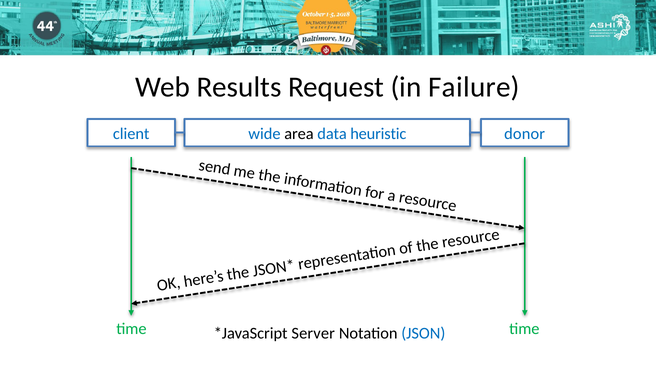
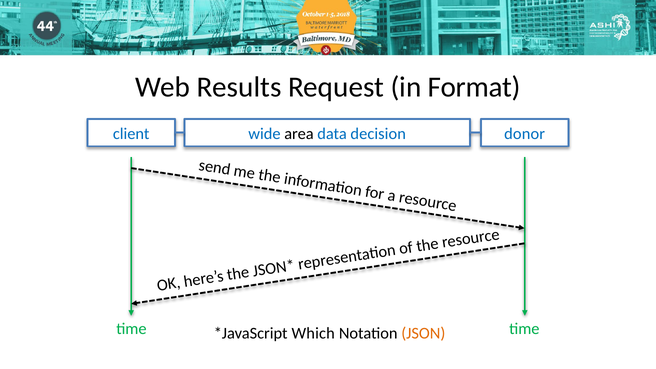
Failure: Failure -> Format
heuristic: heuristic -> decision
Server: Server -> Which
JSON colour: blue -> orange
